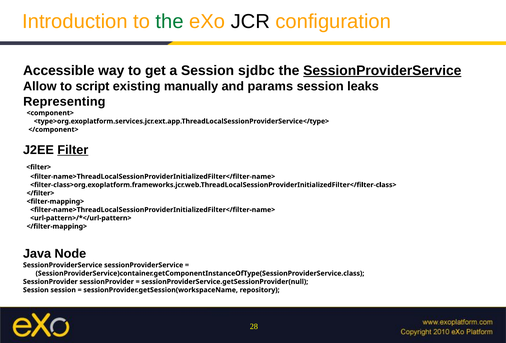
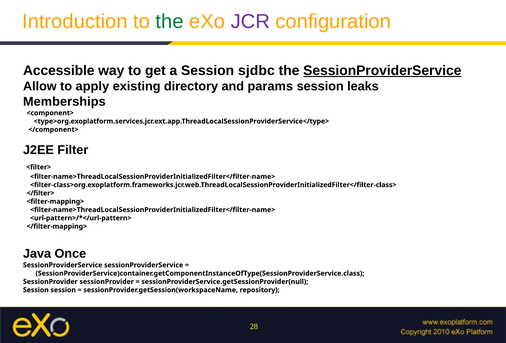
JCR colour: black -> purple
script: script -> apply
manually: manually -> directory
Representing: Representing -> Memberships
Filter underline: present -> none
Node: Node -> Once
